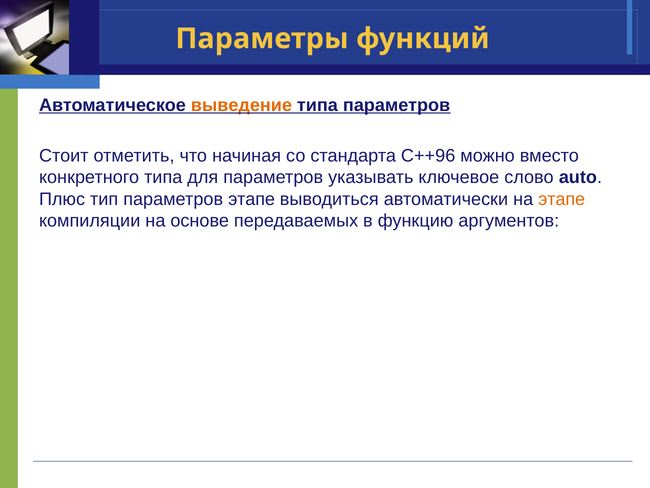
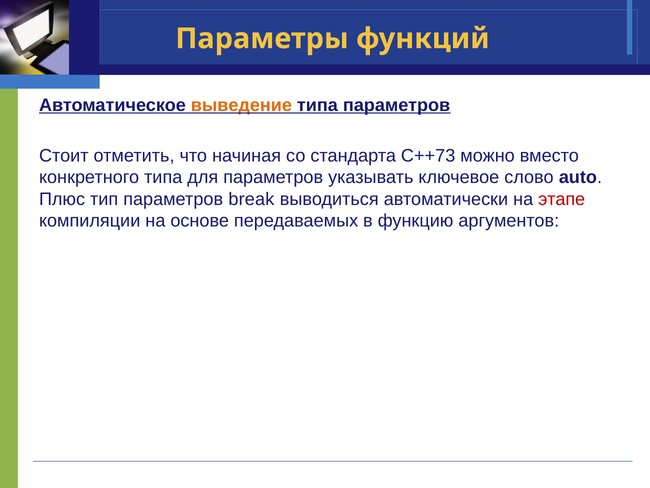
C++96: C++96 -> C++73
параметров этапе: этапе -> break
этапе at (562, 199) colour: orange -> red
